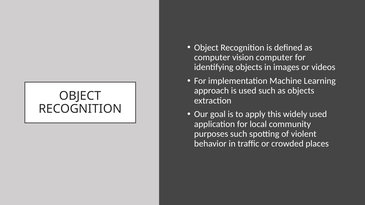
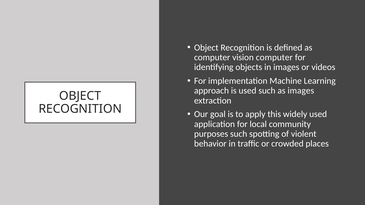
as objects: objects -> images
